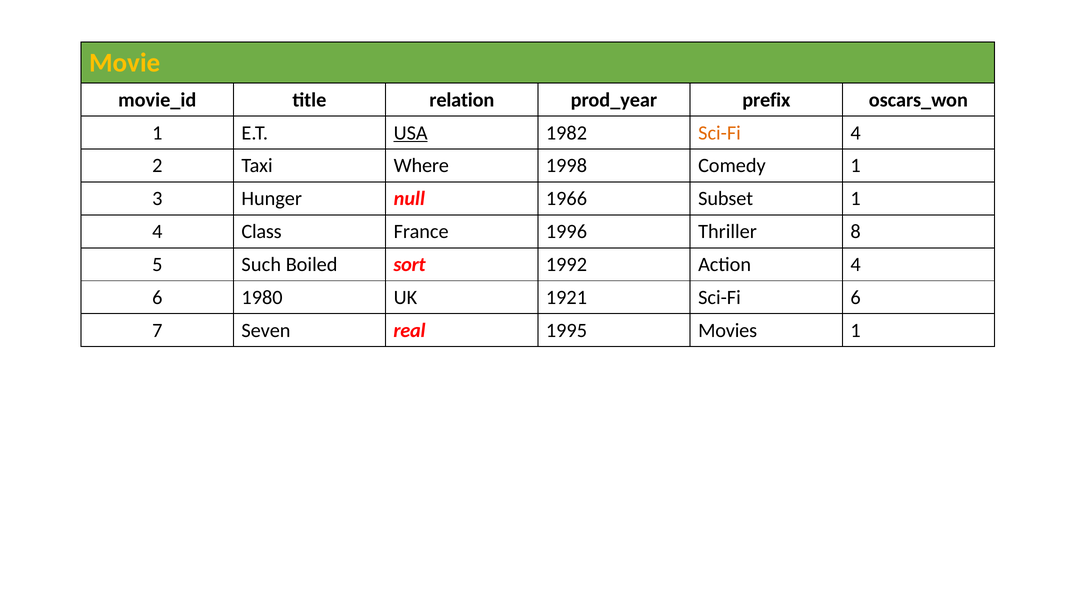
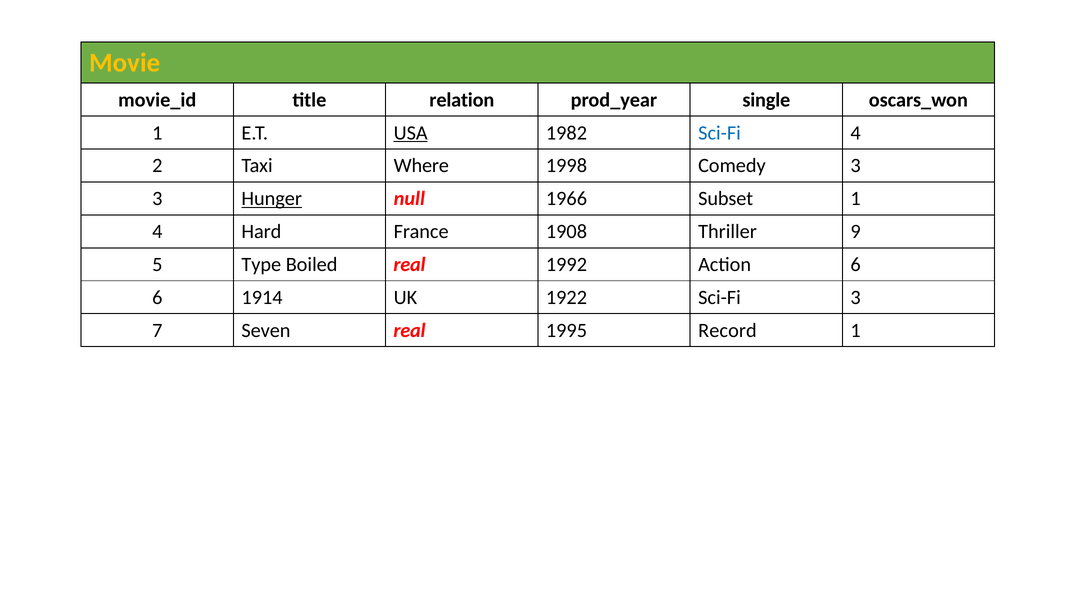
prefix: prefix -> single
Sci-Fi at (720, 133) colour: orange -> blue
Comedy 1: 1 -> 3
Hunger underline: none -> present
Class: Class -> Hard
1996: 1996 -> 1908
8: 8 -> 9
Such: Such -> Type
Boiled sort: sort -> real
Action 4: 4 -> 6
1980: 1980 -> 1914
1921: 1921 -> 1922
Sci-Fi 6: 6 -> 3
Movies: Movies -> Record
